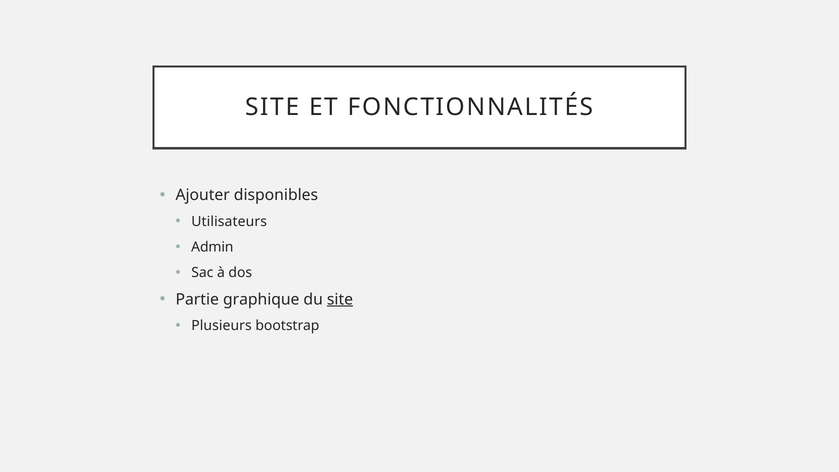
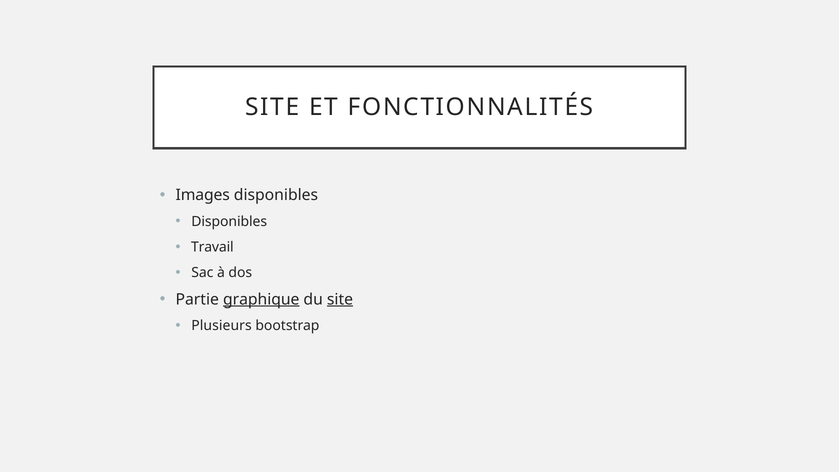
Ajouter: Ajouter -> Images
Utilisateurs at (229, 222): Utilisateurs -> Disponibles
Admin: Admin -> Travail
graphique underline: none -> present
